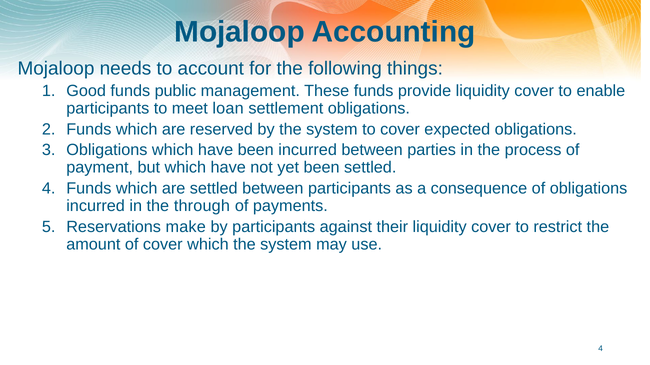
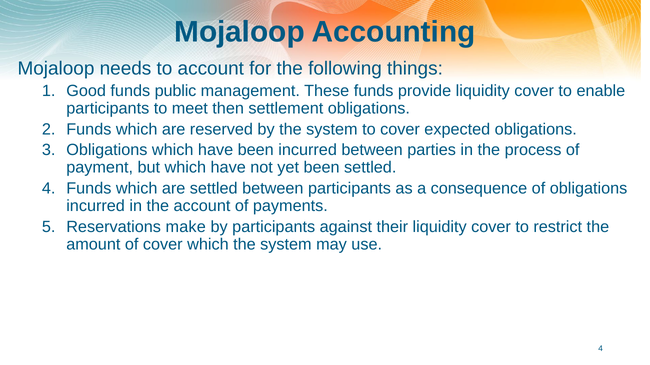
loan: loan -> then
the through: through -> account
